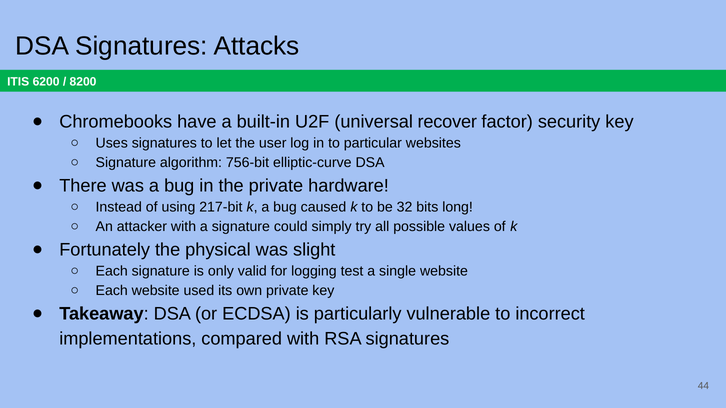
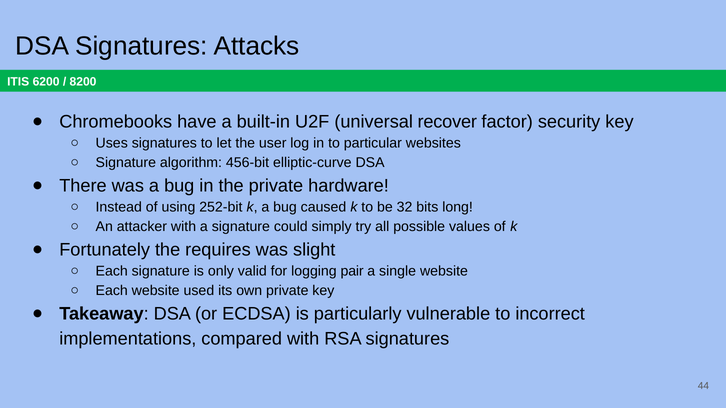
756-bit: 756-bit -> 456-bit
217-bit: 217-bit -> 252-bit
physical: physical -> requires
test: test -> pair
